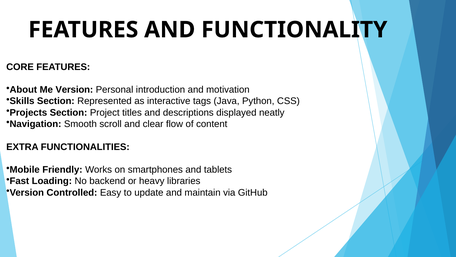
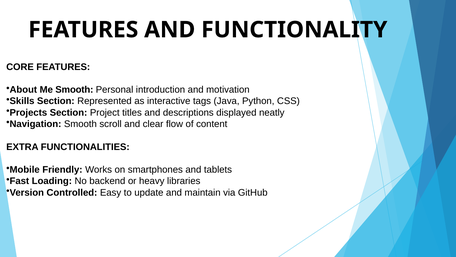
Me Version: Version -> Smooth
